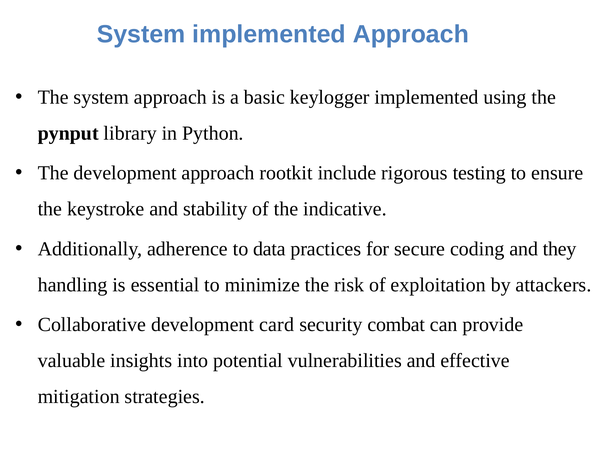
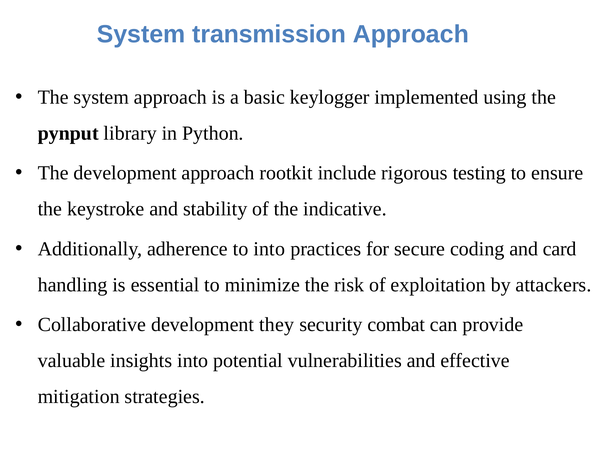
System implemented: implemented -> transmission
to data: data -> into
they: they -> card
card: card -> they
